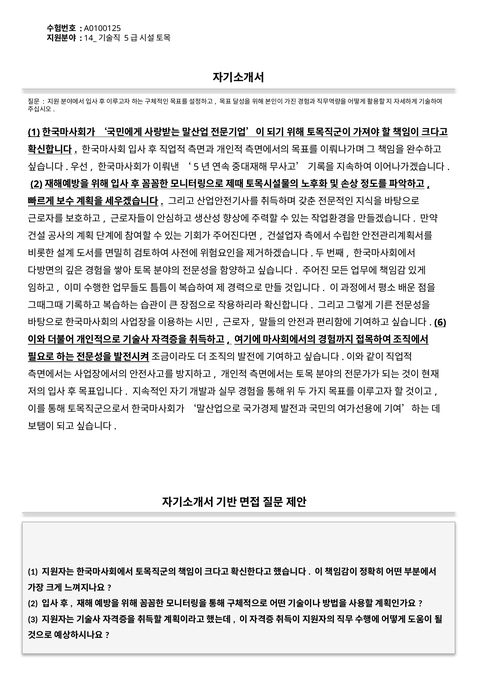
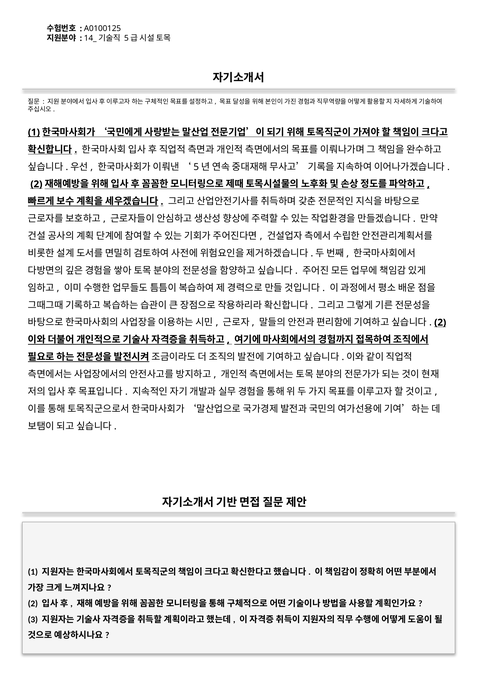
6 at (440, 323): 6 -> 2
